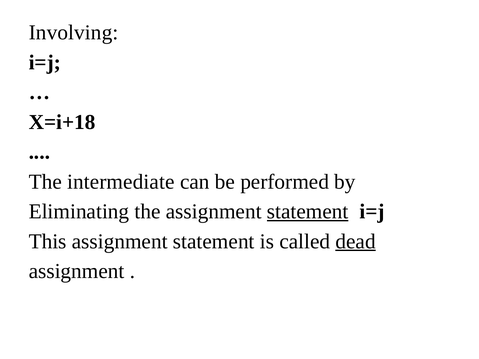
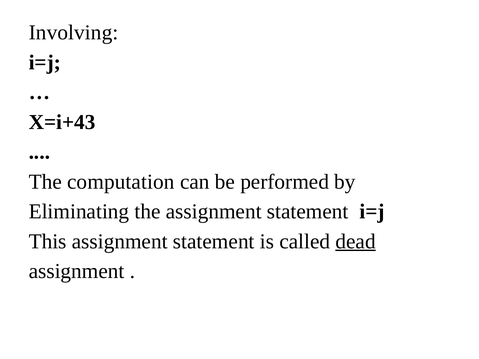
X=i+18: X=i+18 -> X=i+43
intermediate: intermediate -> computation
statement at (308, 212) underline: present -> none
